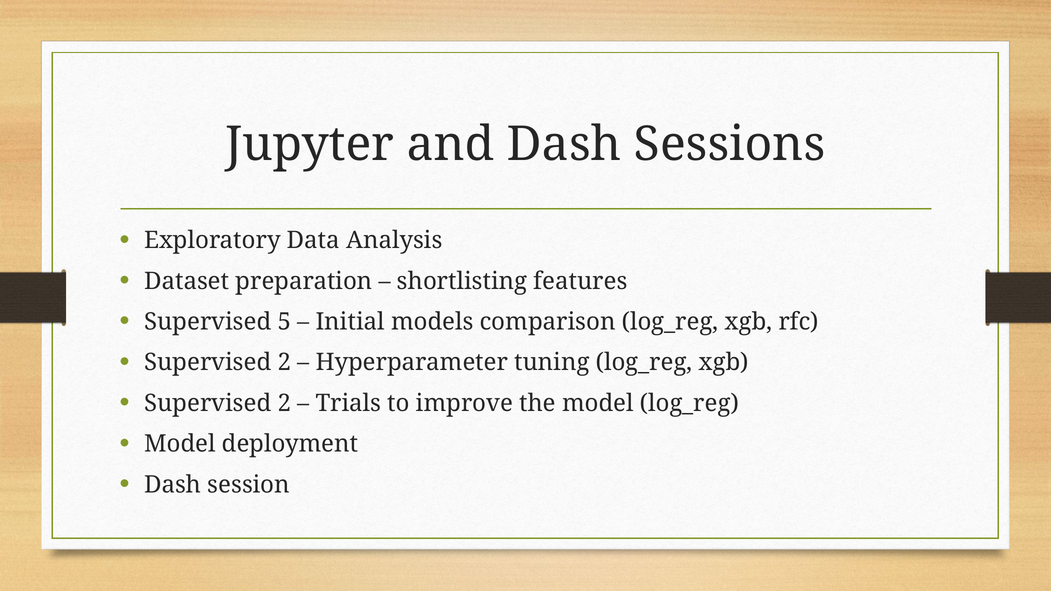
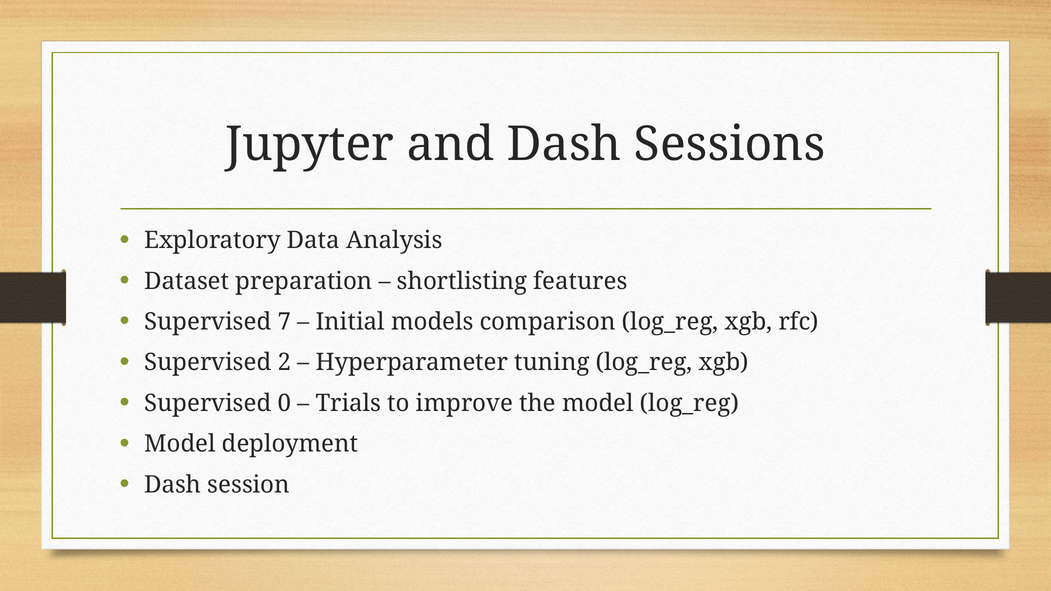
5: 5 -> 7
2 at (284, 403): 2 -> 0
